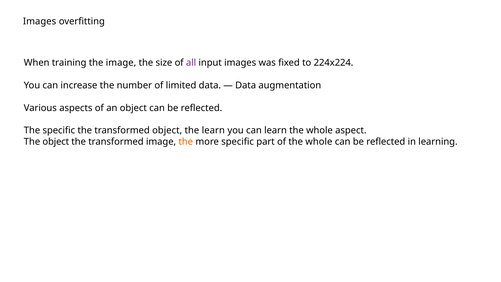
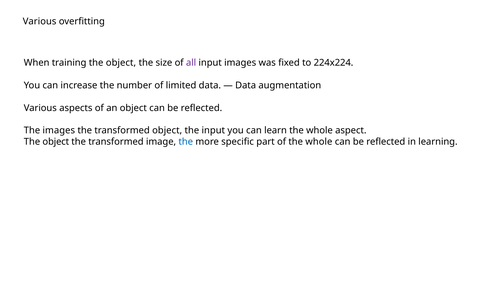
Images at (40, 21): Images -> Various
training the image: image -> object
The specific: specific -> images
the learn: learn -> input
the at (186, 142) colour: orange -> blue
